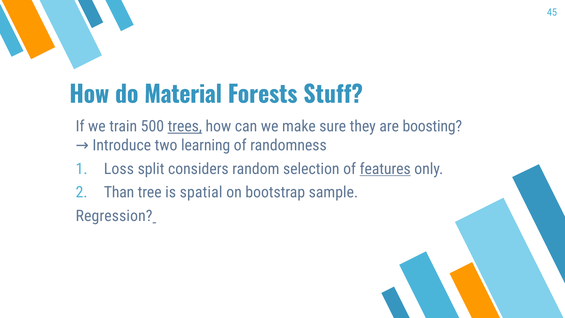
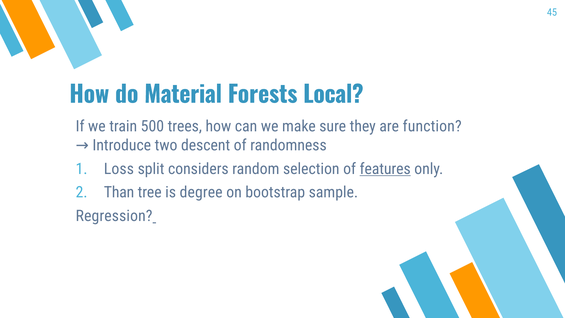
Stuff: Stuff -> Local
trees underline: present -> none
boosting: boosting -> function
learning: learning -> descent
spatial: spatial -> degree
